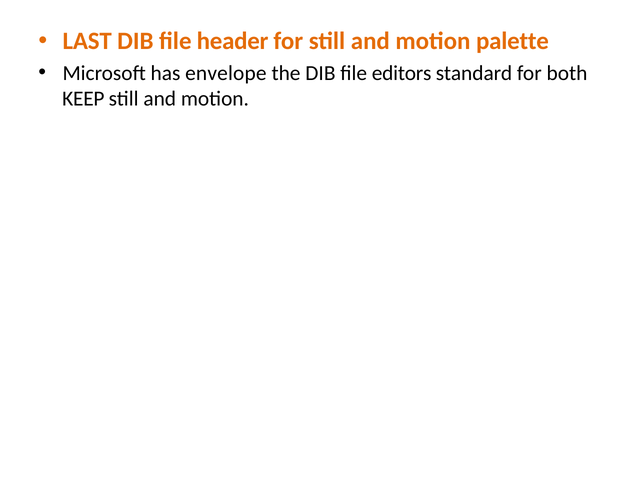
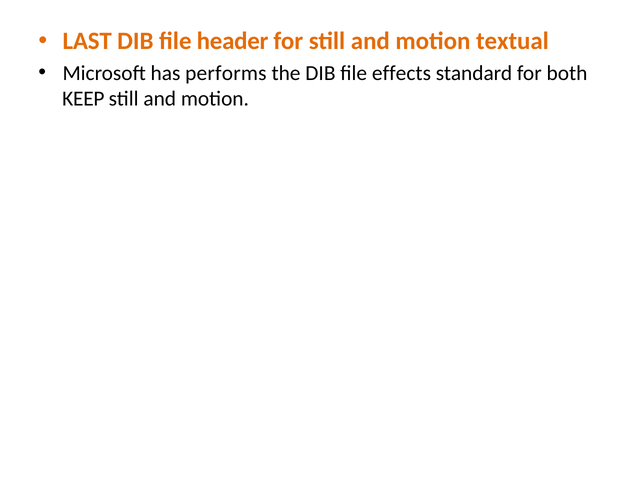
palette: palette -> textual
envelope: envelope -> performs
editors: editors -> effects
